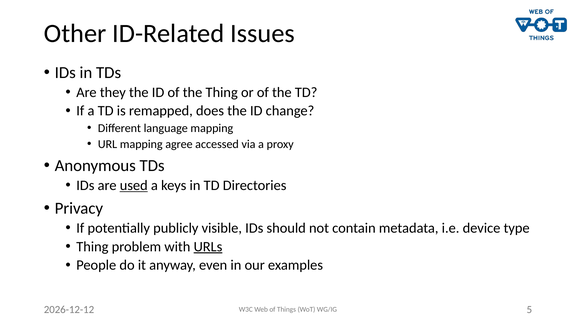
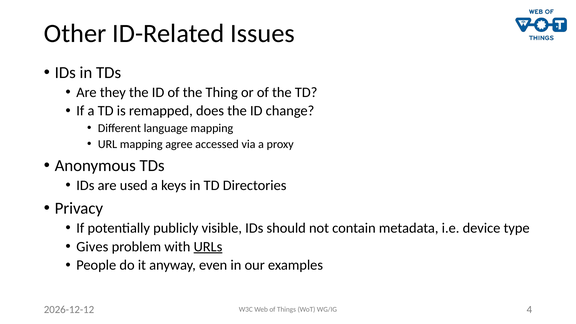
used underline: present -> none
Thing at (92, 247): Thing -> Gives
5: 5 -> 4
